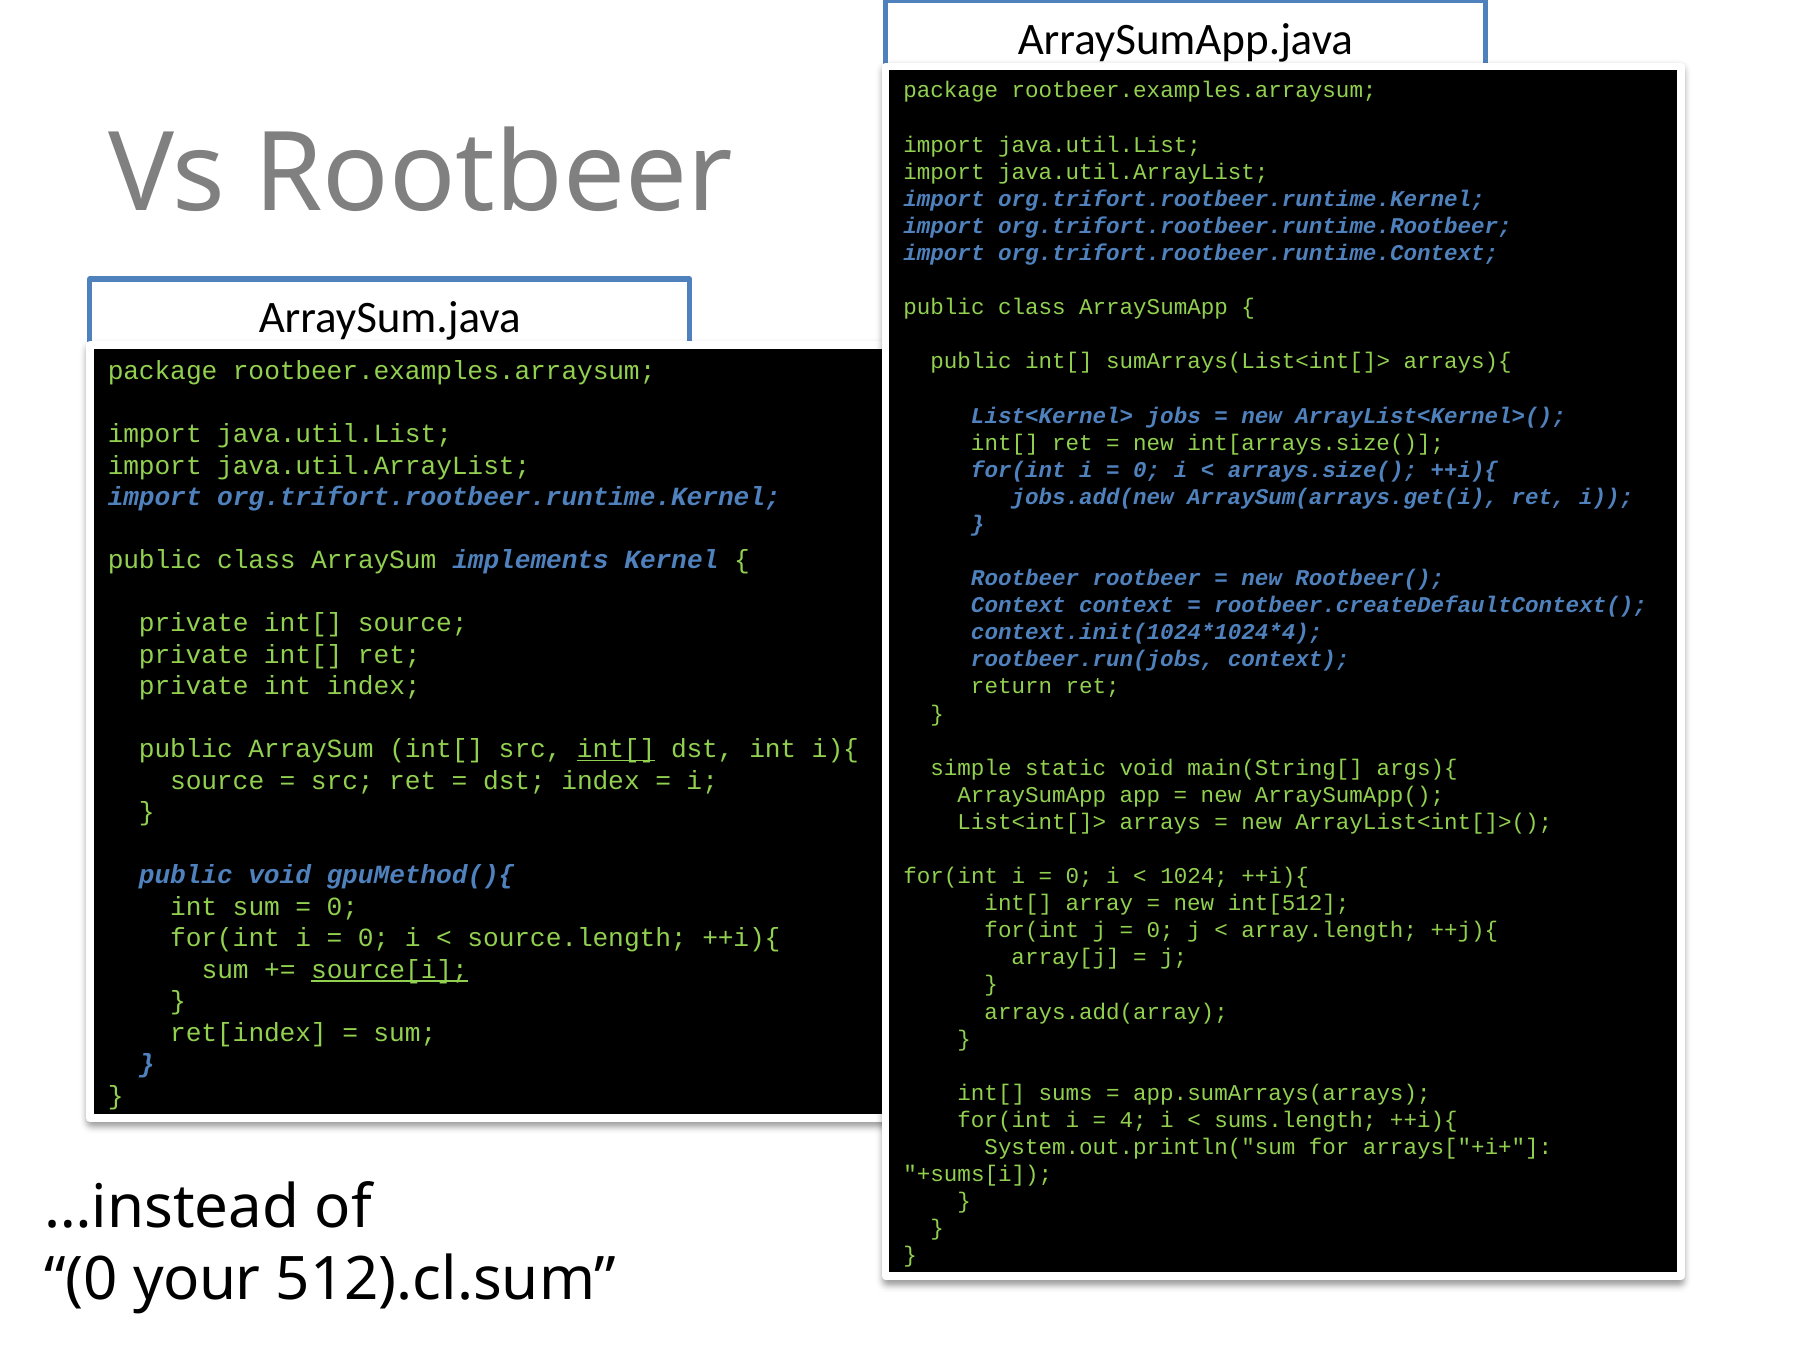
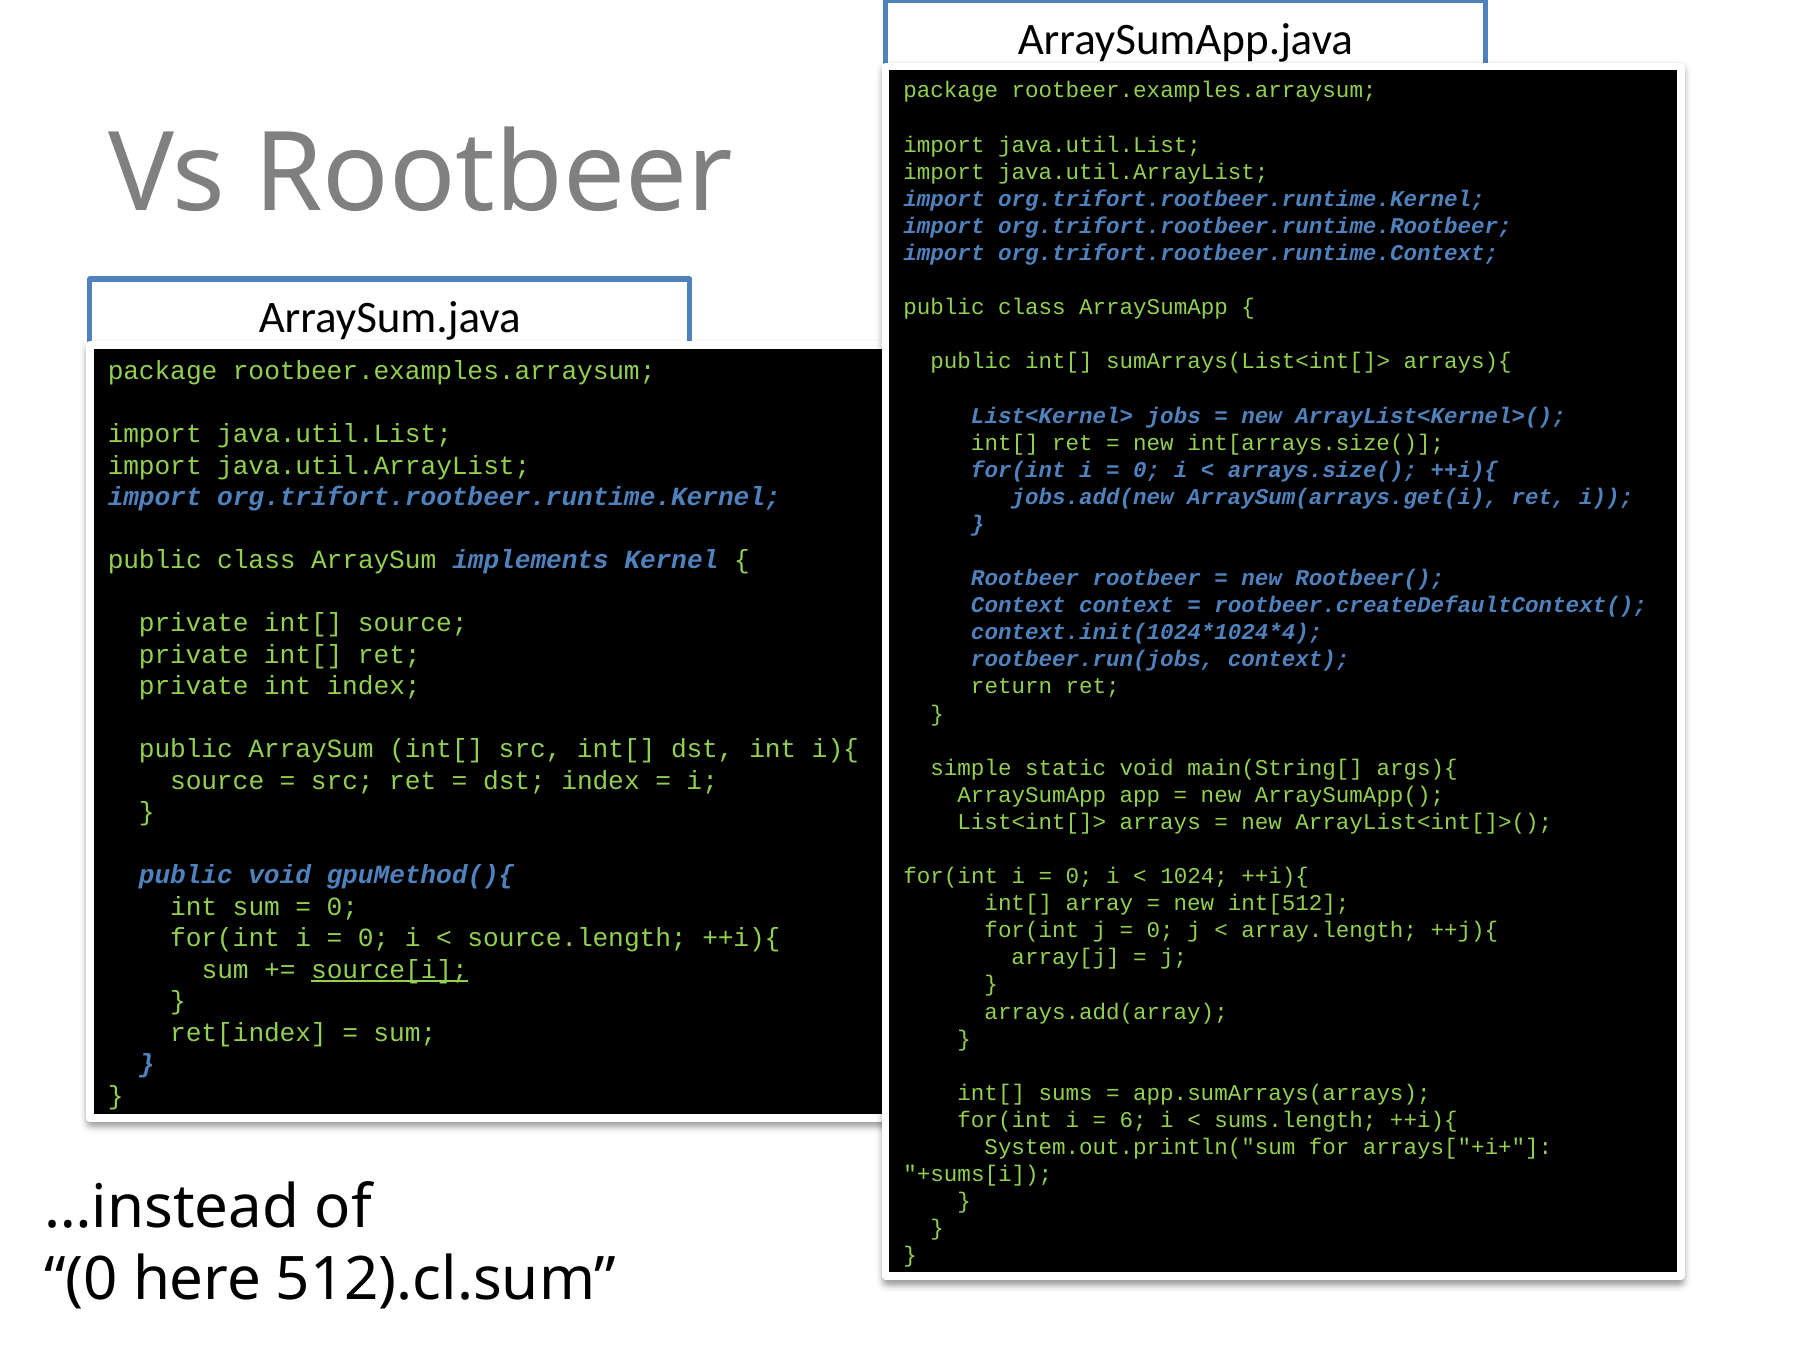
int[ at (616, 749) underline: present -> none
4: 4 -> 6
your: your -> here
